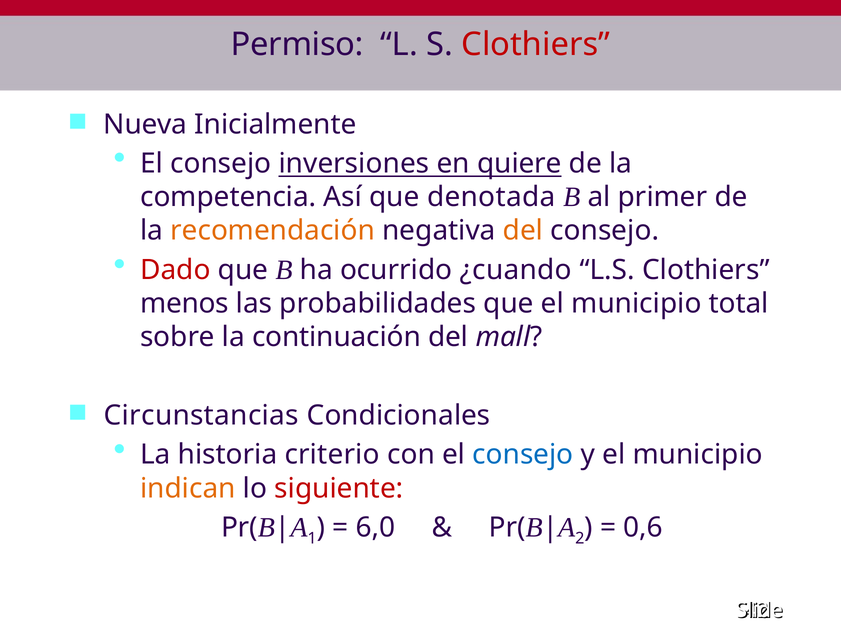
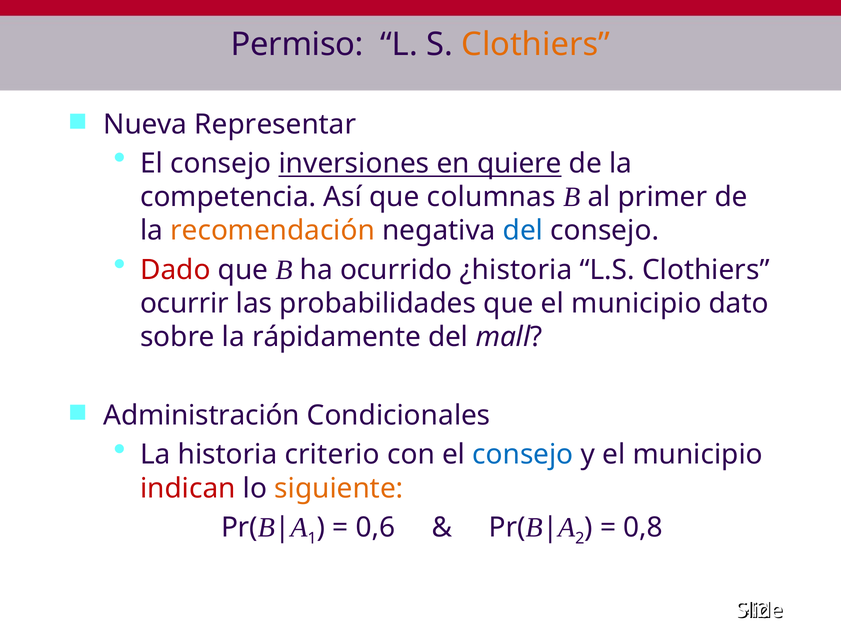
Clothiers at (536, 45) colour: red -> orange
Inicialmente: Inicialmente -> Representar
denotada: denotada -> columnas
del at (523, 231) colour: orange -> blue
¿cuando: ¿cuando -> ¿historia
menos: menos -> ocurrir
total: total -> dato
continuación: continuación -> rápidamente
Circunstancias: Circunstancias -> Administración
indican colour: orange -> red
siguiente colour: red -> orange
6,0: 6,0 -> 0,6
0,6: 0,6 -> 0,8
